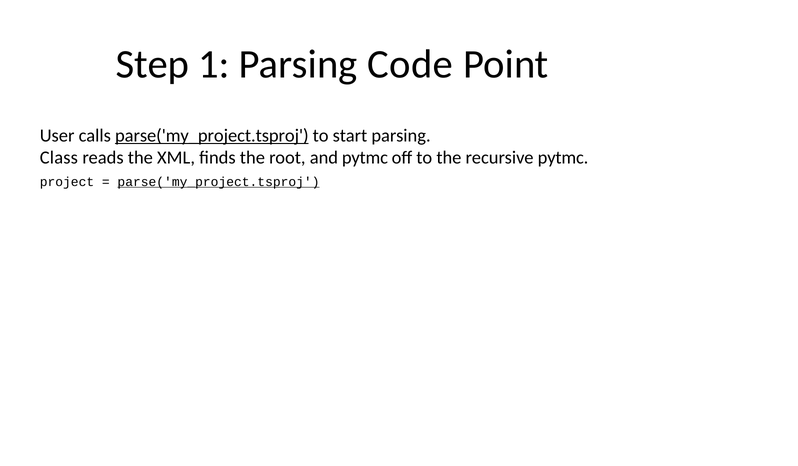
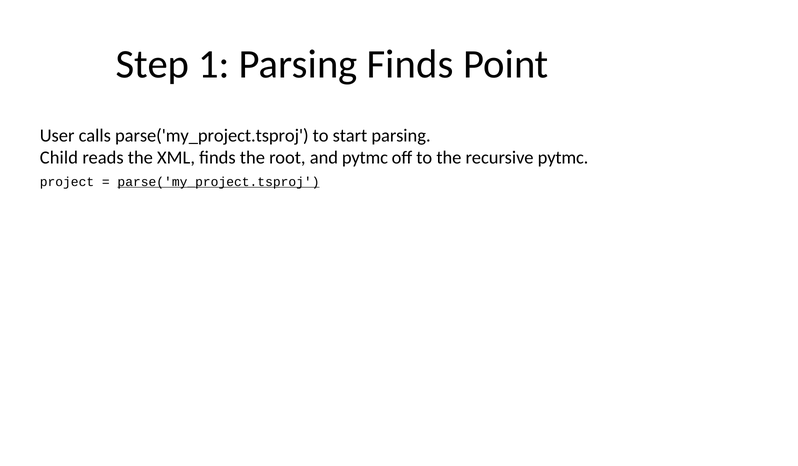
Parsing Code: Code -> Finds
parse('my_project.tsproj at (212, 135) underline: present -> none
Class: Class -> Child
